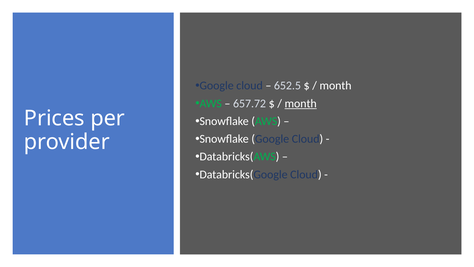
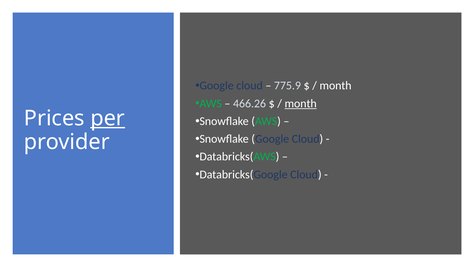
652.5: 652.5 -> 775.9
657.72: 657.72 -> 466.26
per underline: none -> present
